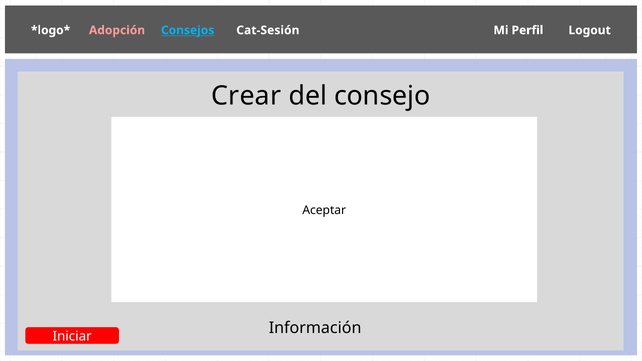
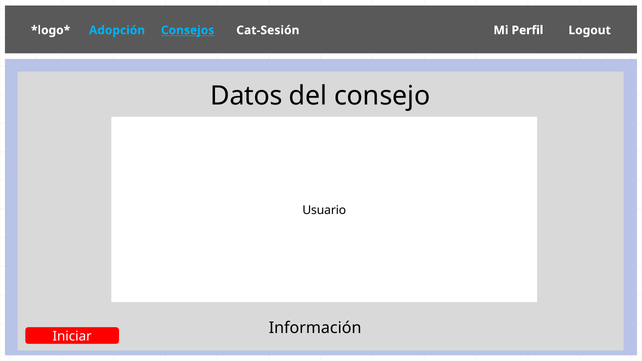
Adopción colour: pink -> light blue
Crear: Crear -> Datos
Aceptar: Aceptar -> Usuario
